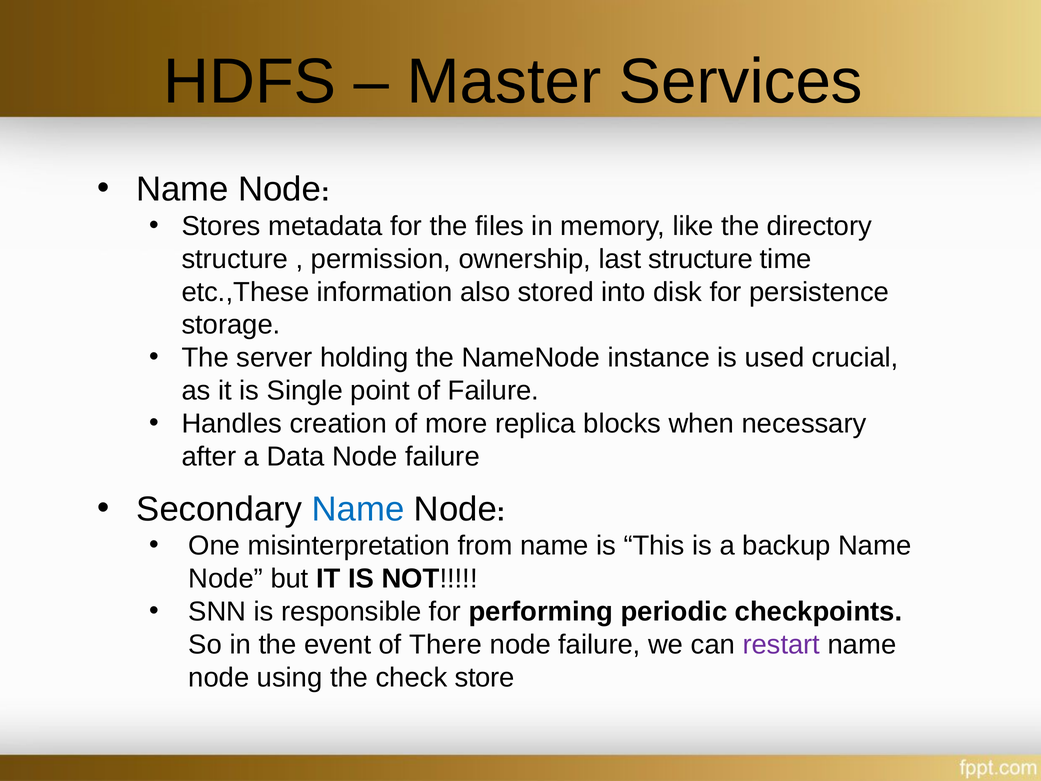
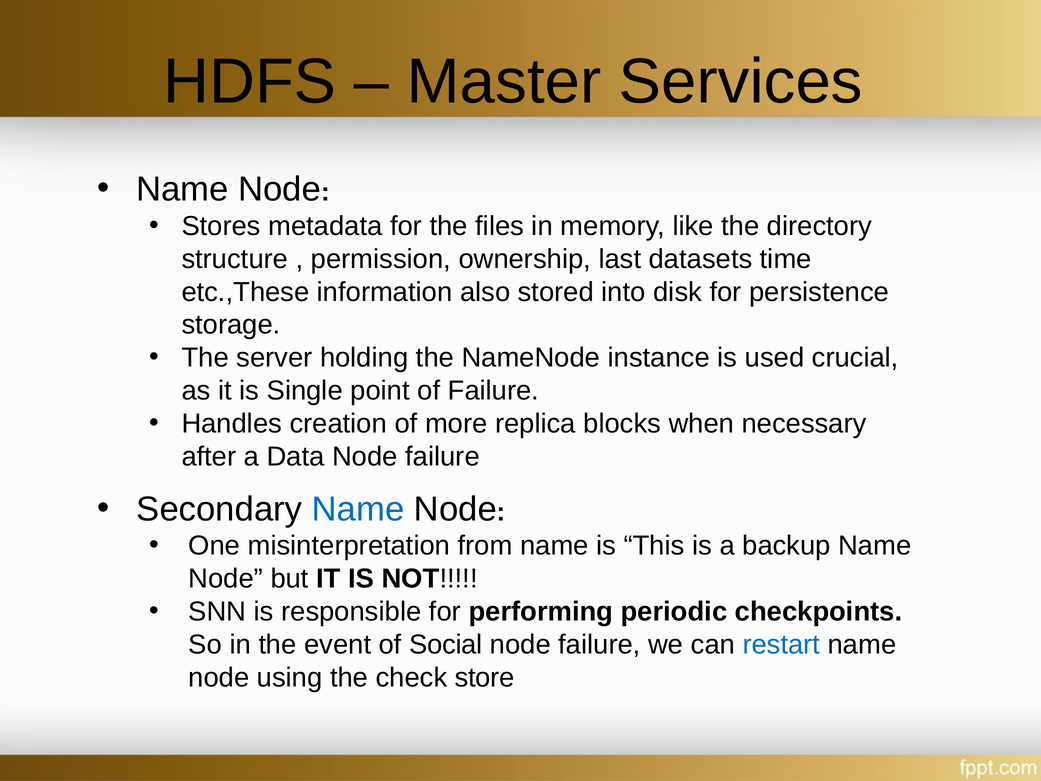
last structure: structure -> datasets
There: There -> Social
restart colour: purple -> blue
